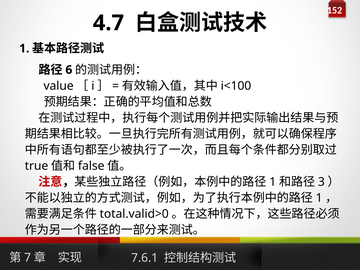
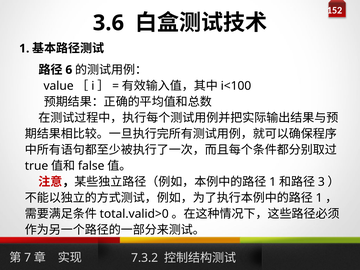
4.7: 4.7 -> 3.6
7.6.1: 7.6.1 -> 7.3.2
